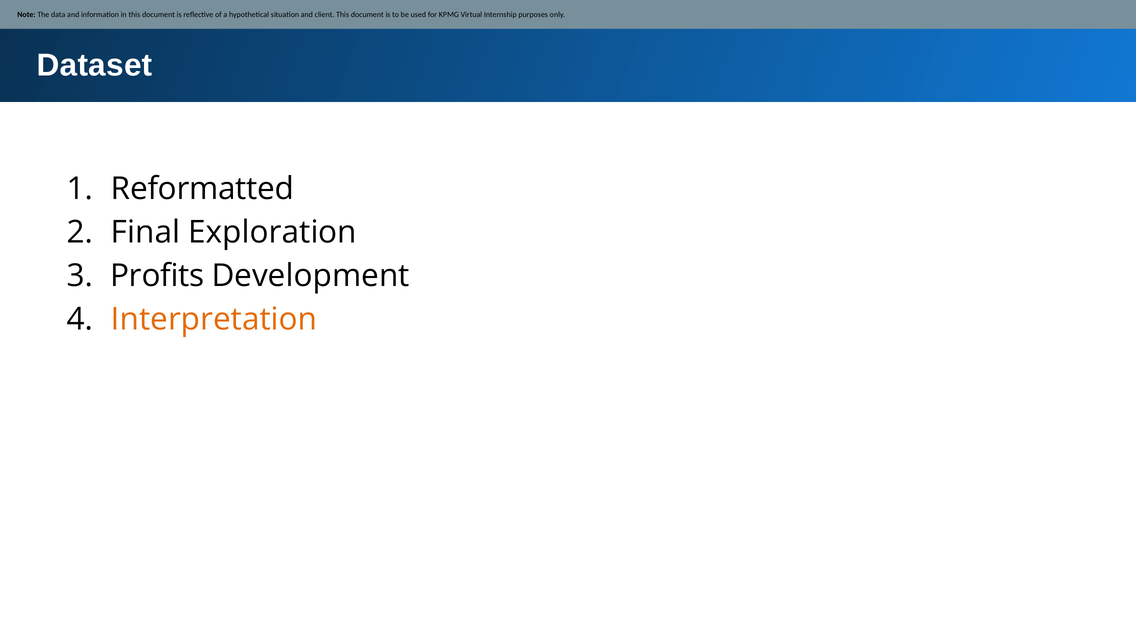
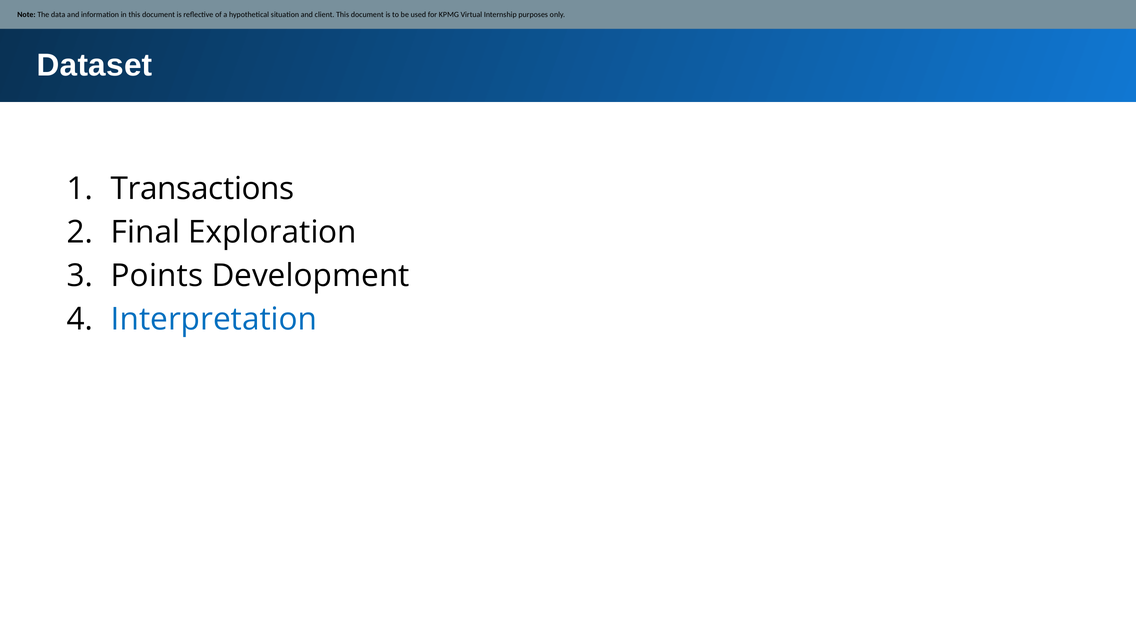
Reformatted: Reformatted -> Transactions
Profits: Profits -> Points
Interpretation colour: orange -> blue
